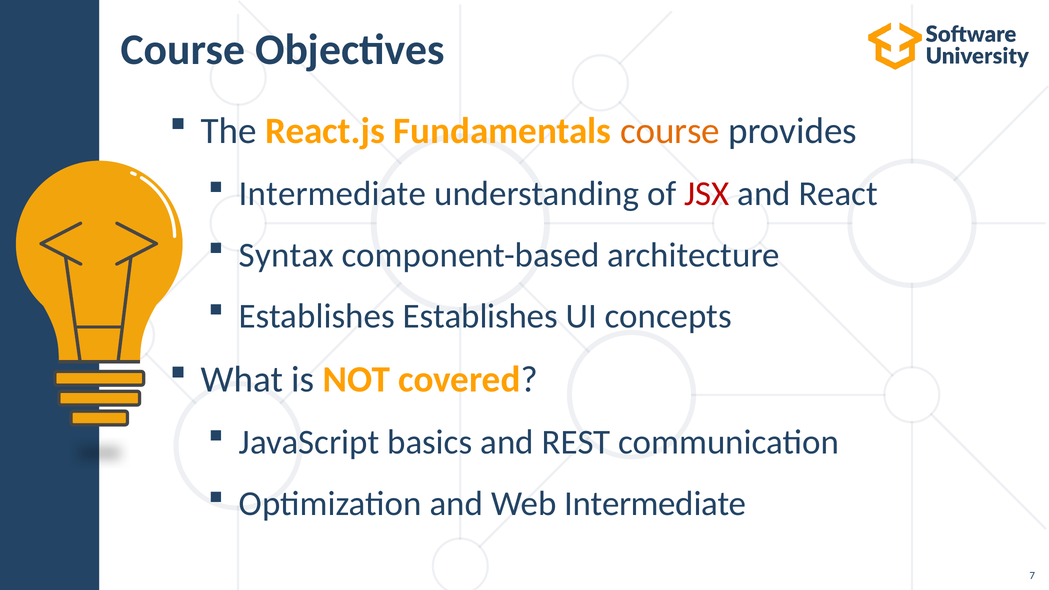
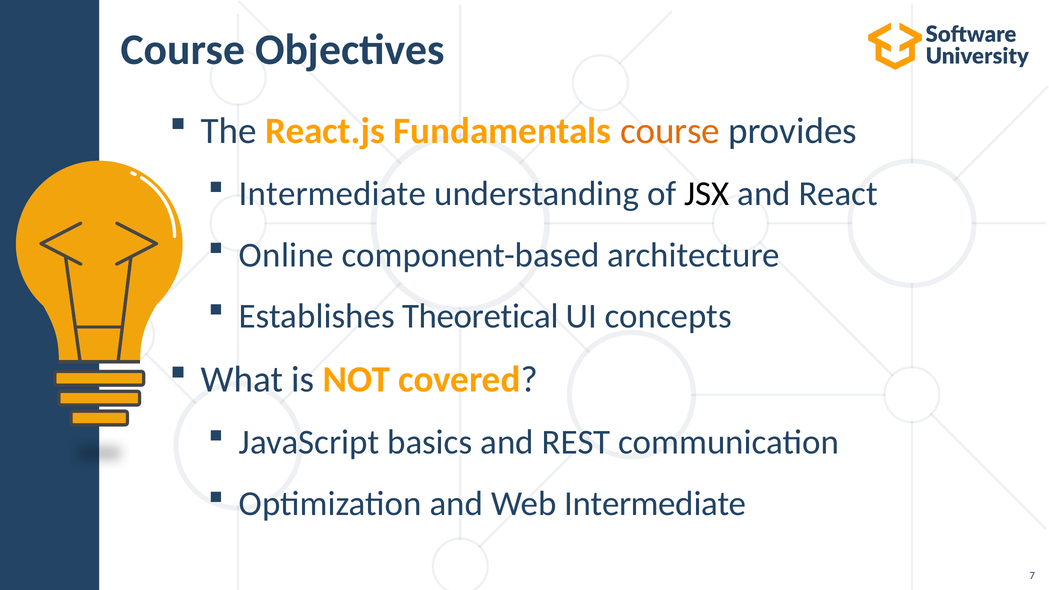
JSX colour: red -> black
Syntax: Syntax -> Online
Establishes Establishes: Establishes -> Theoretical
